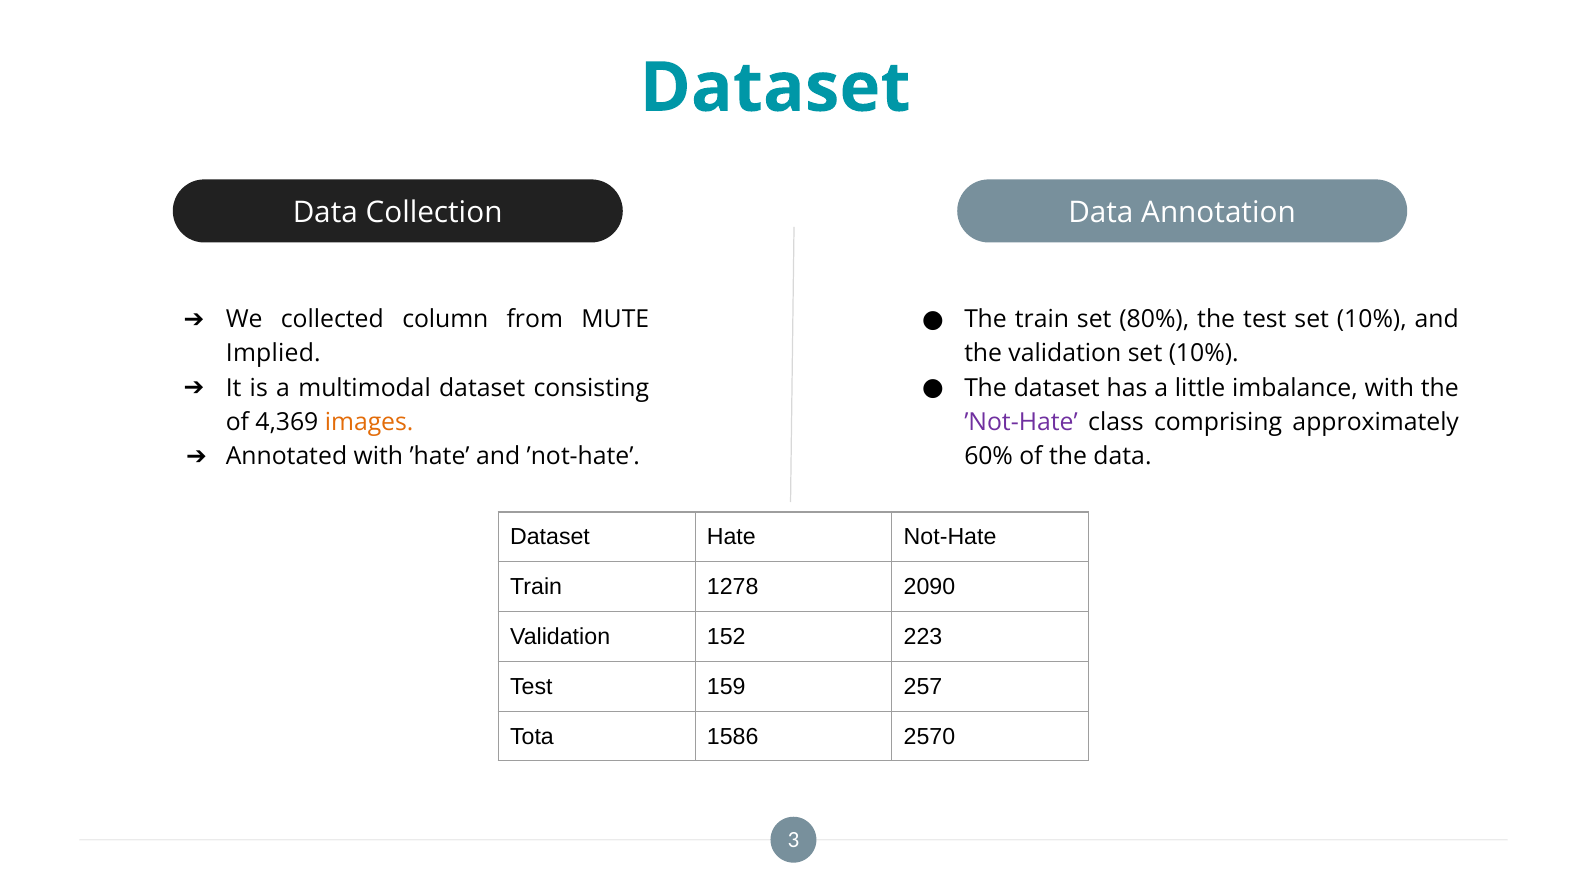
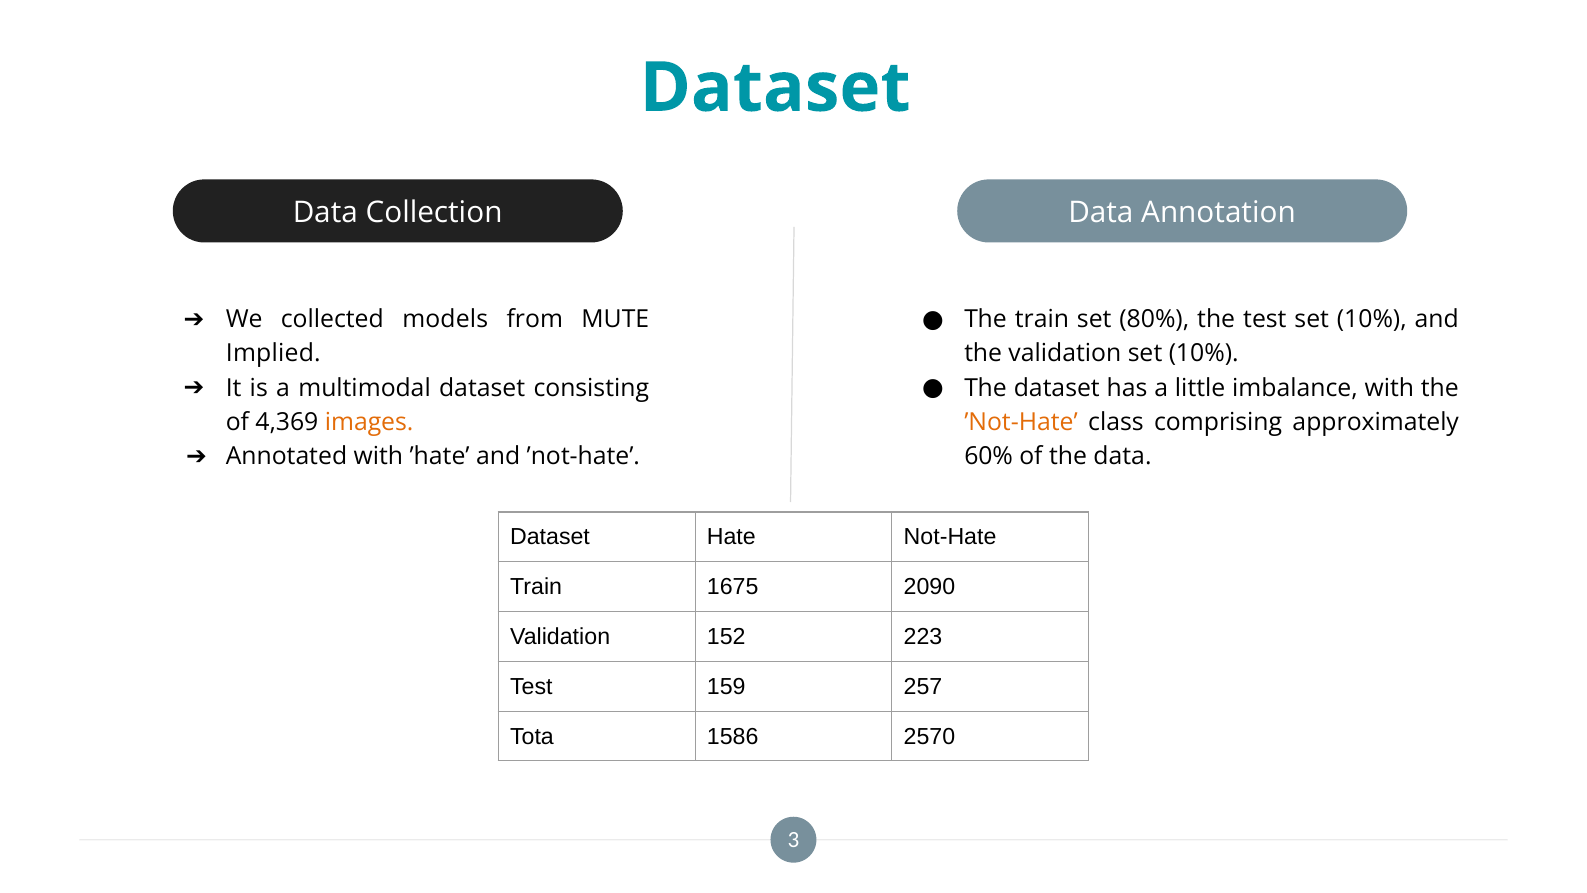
column: column -> models
’Not-Hate at (1021, 422) colour: purple -> orange
1278: 1278 -> 1675
